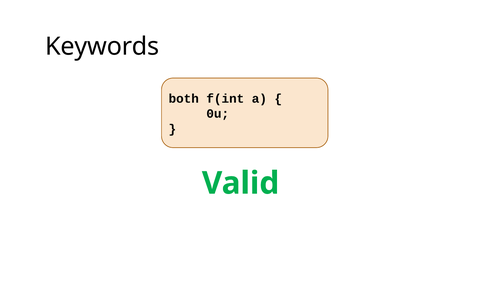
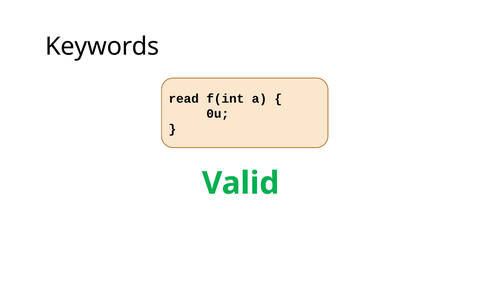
both: both -> read
